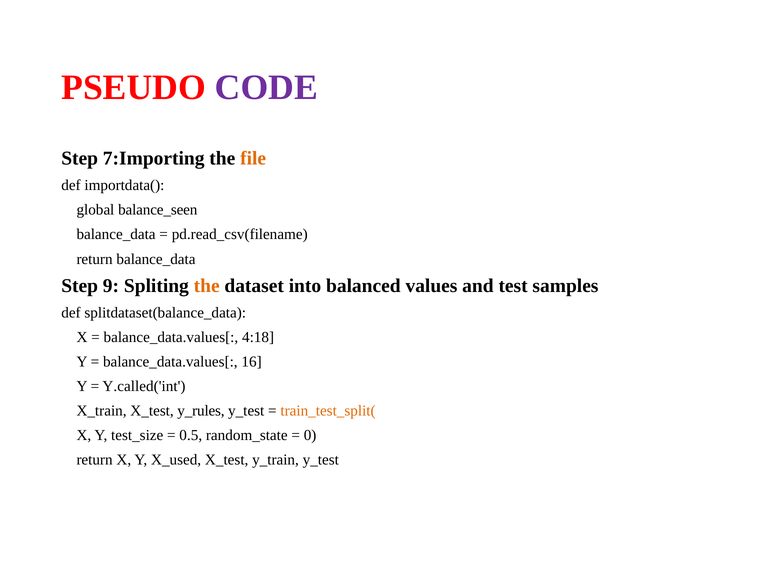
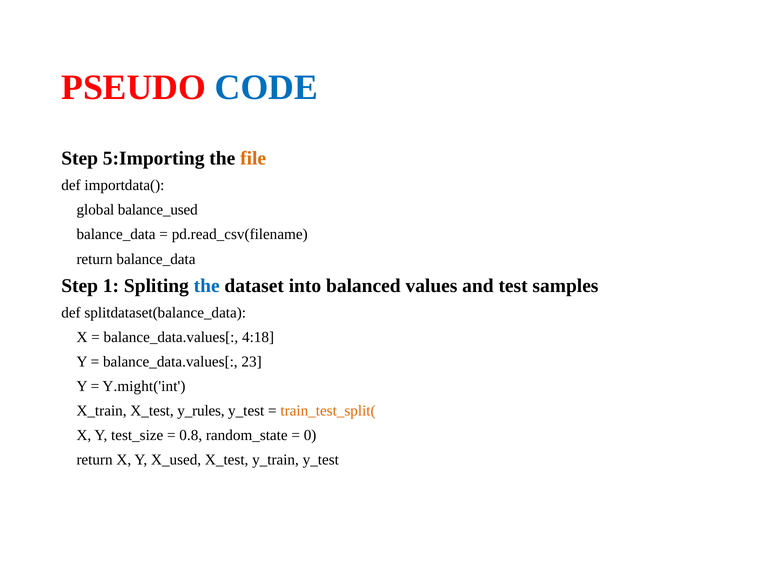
CODE colour: purple -> blue
7:Importing: 7:Importing -> 5:Importing
balance_seen: balance_seen -> balance_used
9: 9 -> 1
the at (207, 286) colour: orange -> blue
16: 16 -> 23
Y.called('int: Y.called('int -> Y.might('int
0.5: 0.5 -> 0.8
